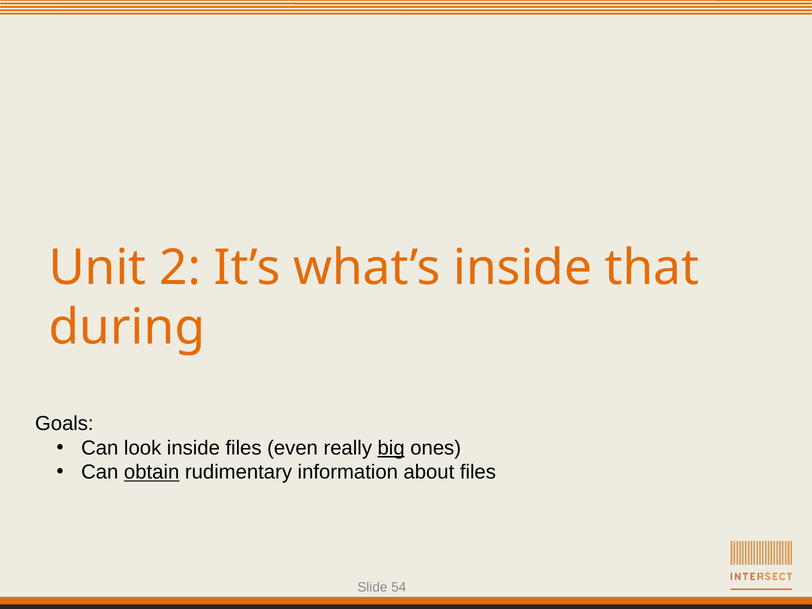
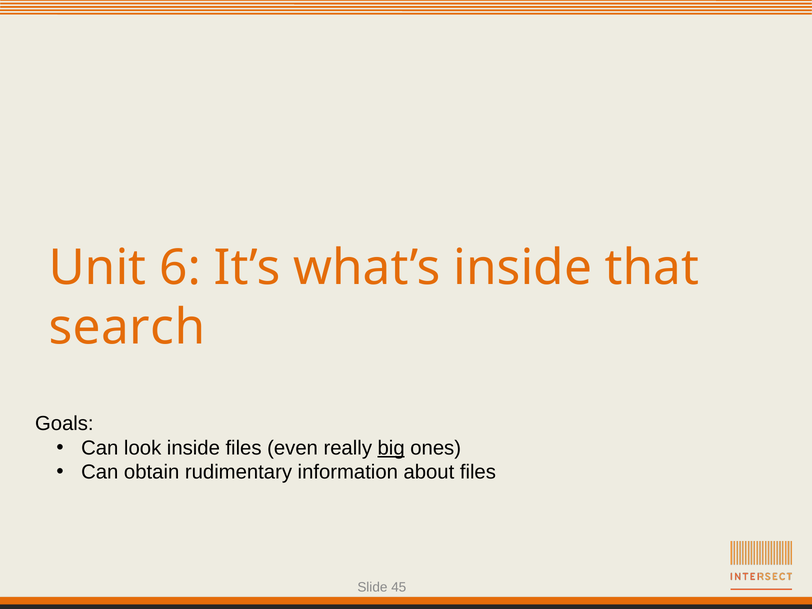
2: 2 -> 6
during: during -> search
obtain underline: present -> none
54: 54 -> 45
